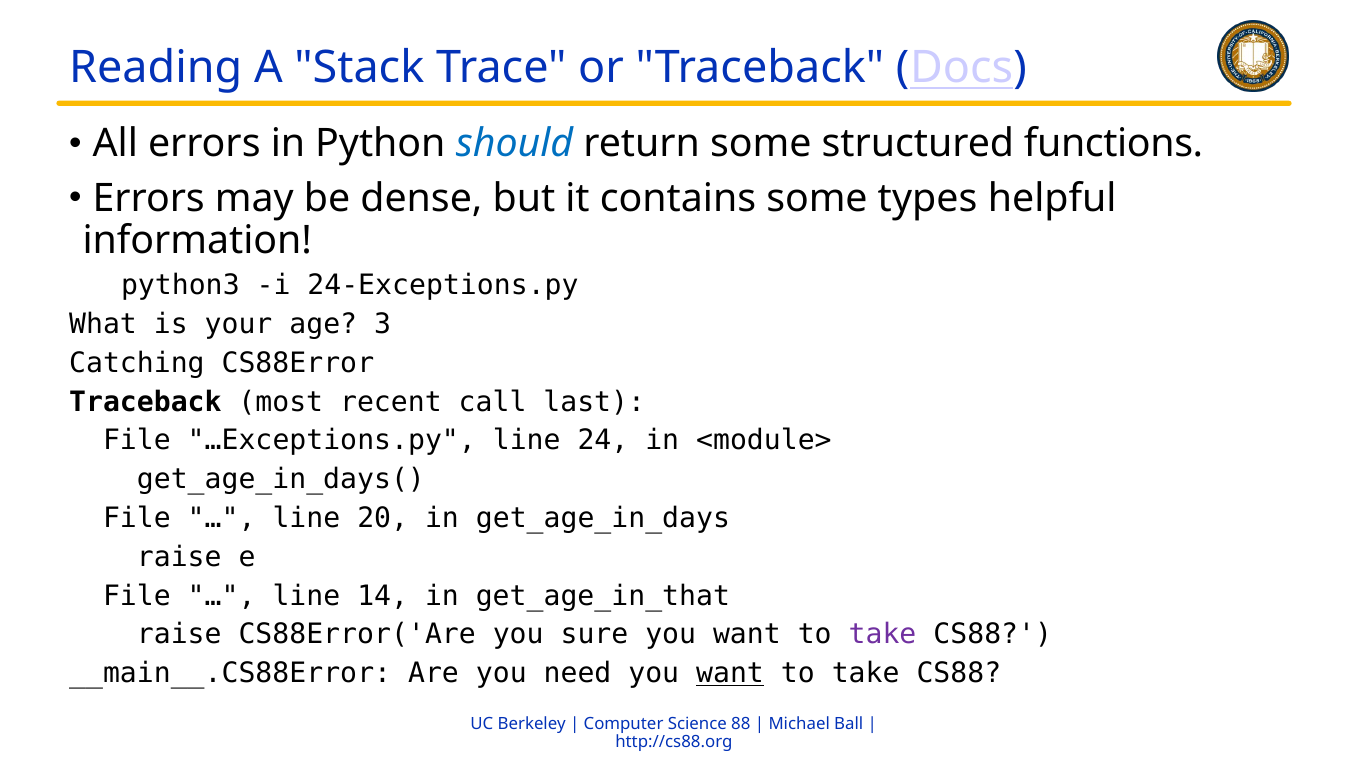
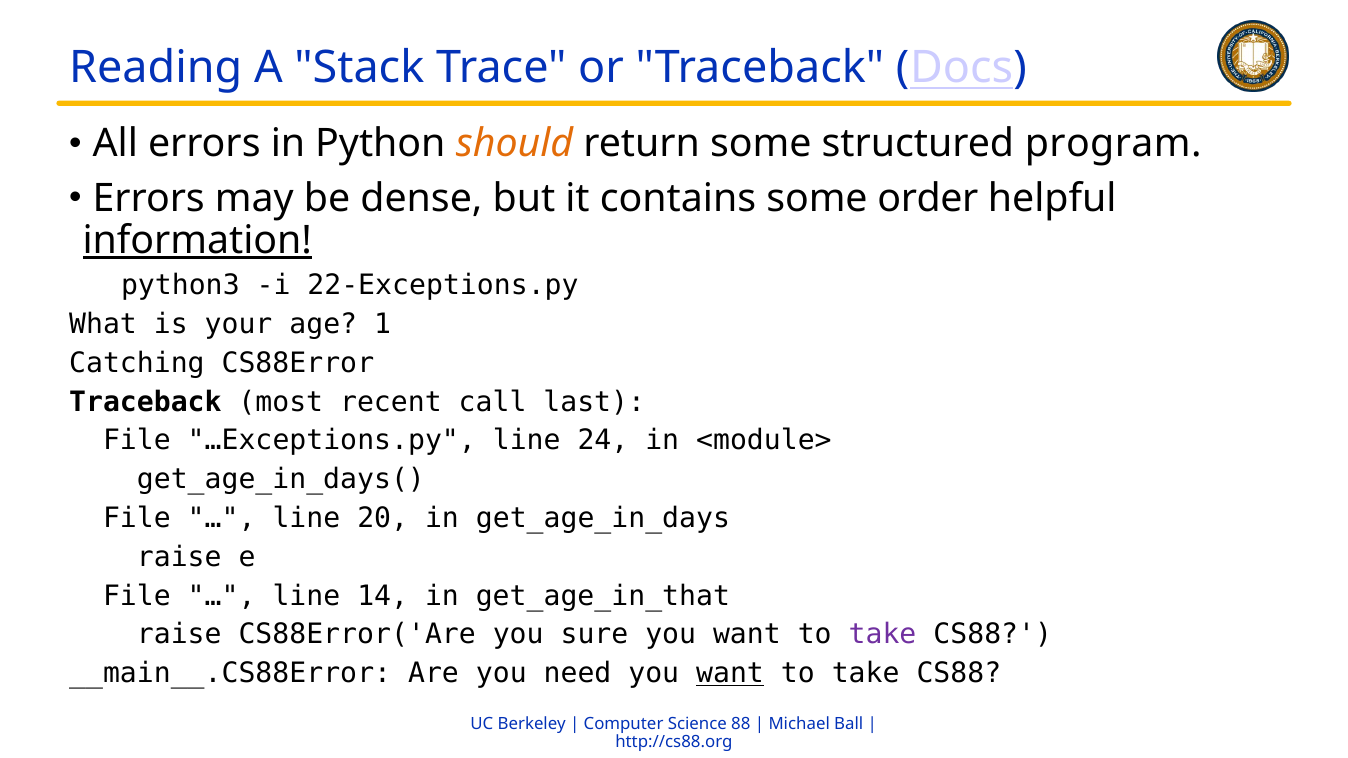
should colour: blue -> orange
functions: functions -> program
types: types -> order
information underline: none -> present
24-Exceptions.py: 24-Exceptions.py -> 22-Exceptions.py
3: 3 -> 1
